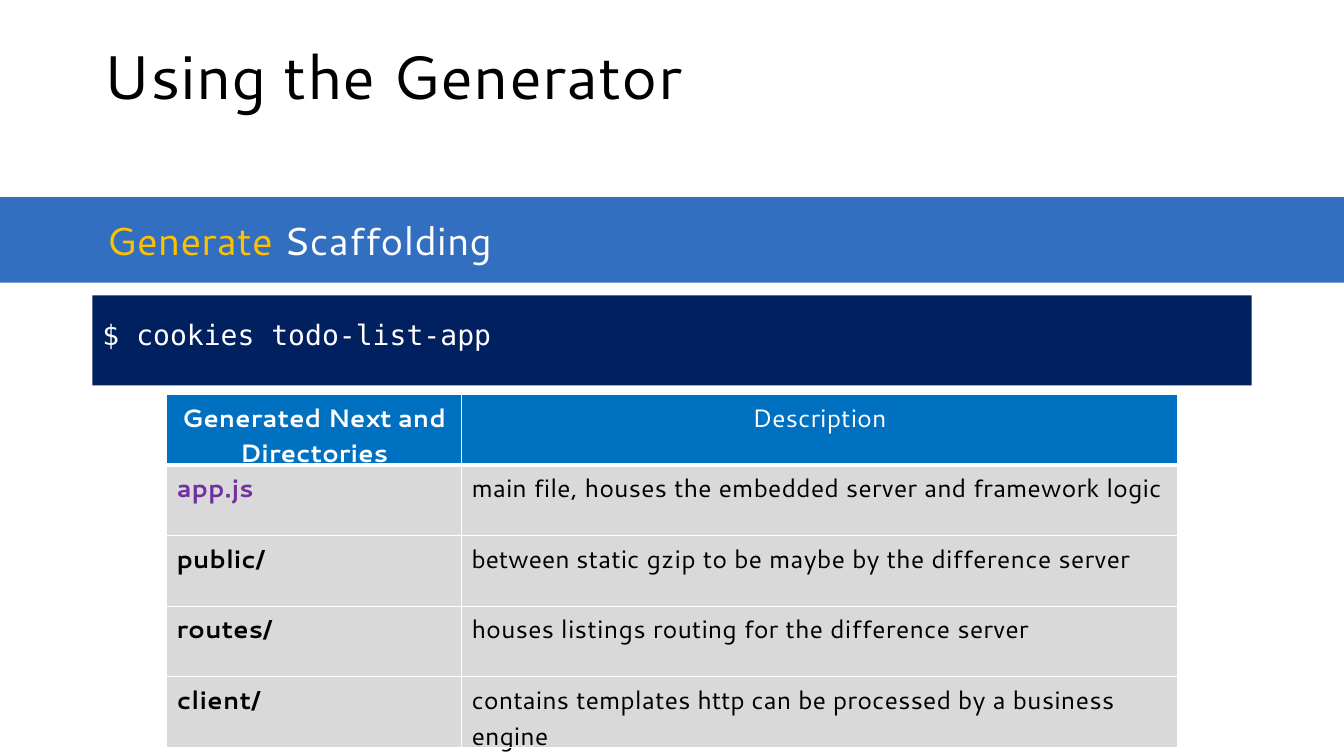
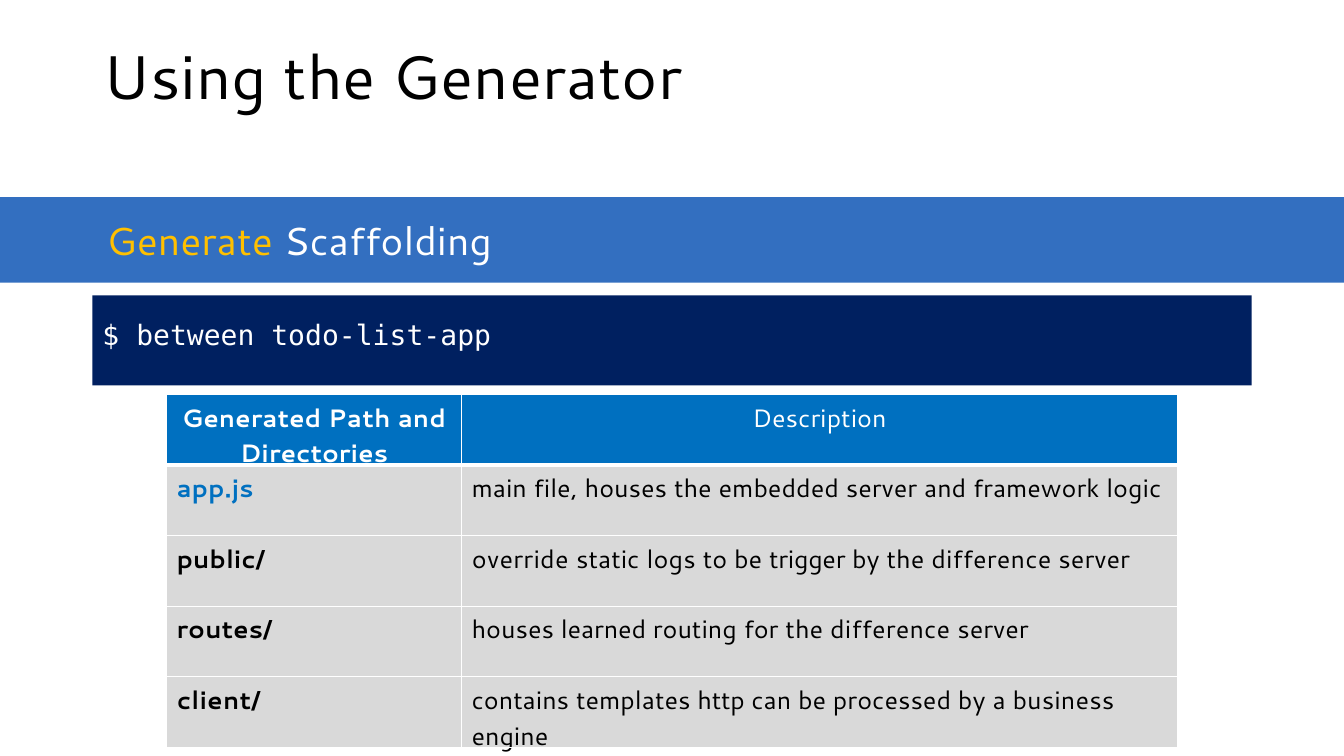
cookies: cookies -> between
Next: Next -> Path
app.js colour: purple -> blue
between: between -> override
gzip: gzip -> logs
maybe: maybe -> trigger
listings: listings -> learned
